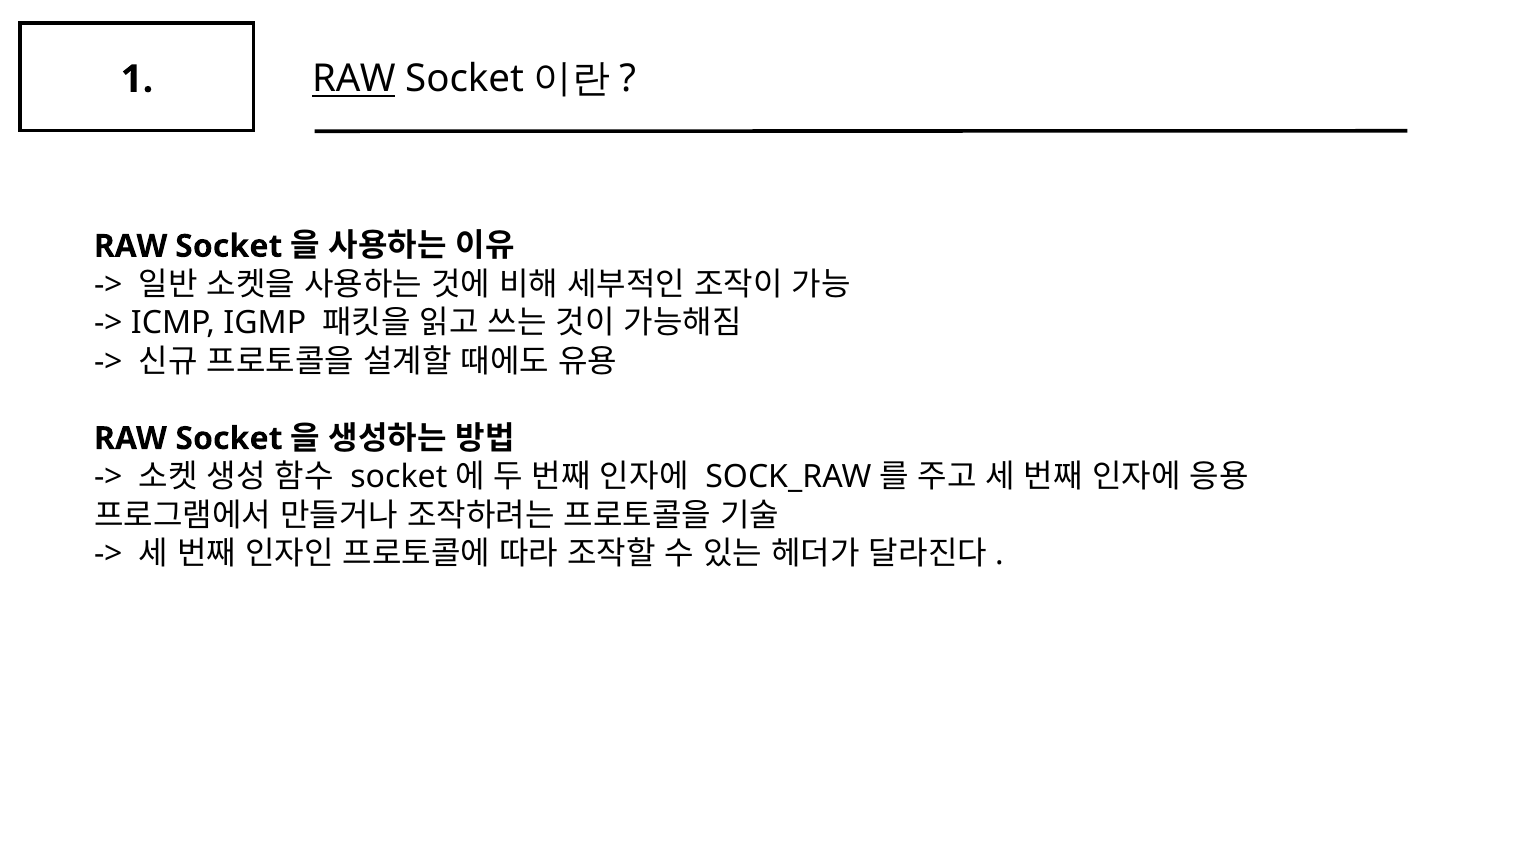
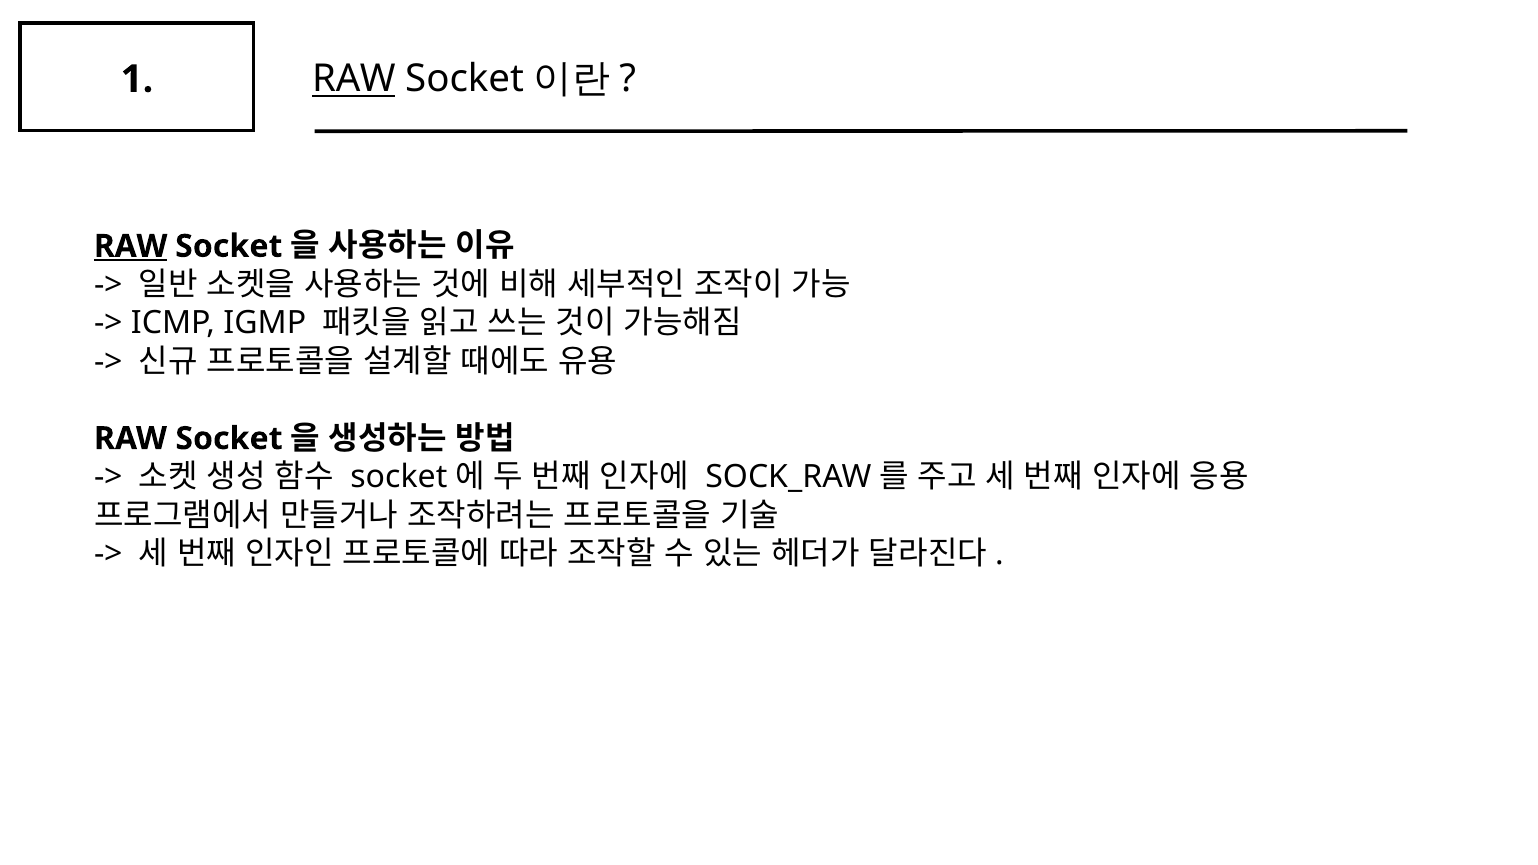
RAW at (131, 246) underline: none -> present
